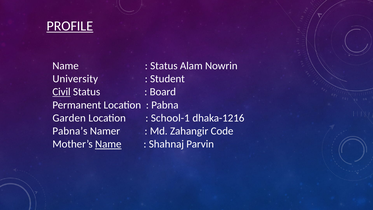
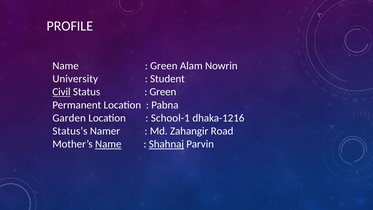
PROFILE underline: present -> none
Status at (164, 66): Status -> Green
Board at (163, 92): Board -> Green
Pabna’s: Pabna’s -> Status’s
Code: Code -> Road
Shahnaj underline: none -> present
